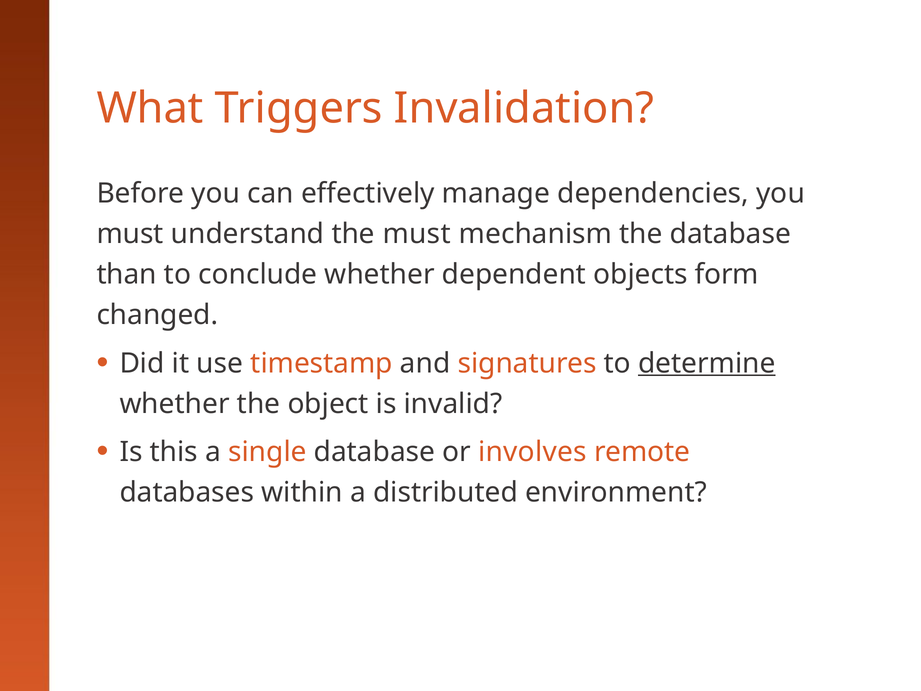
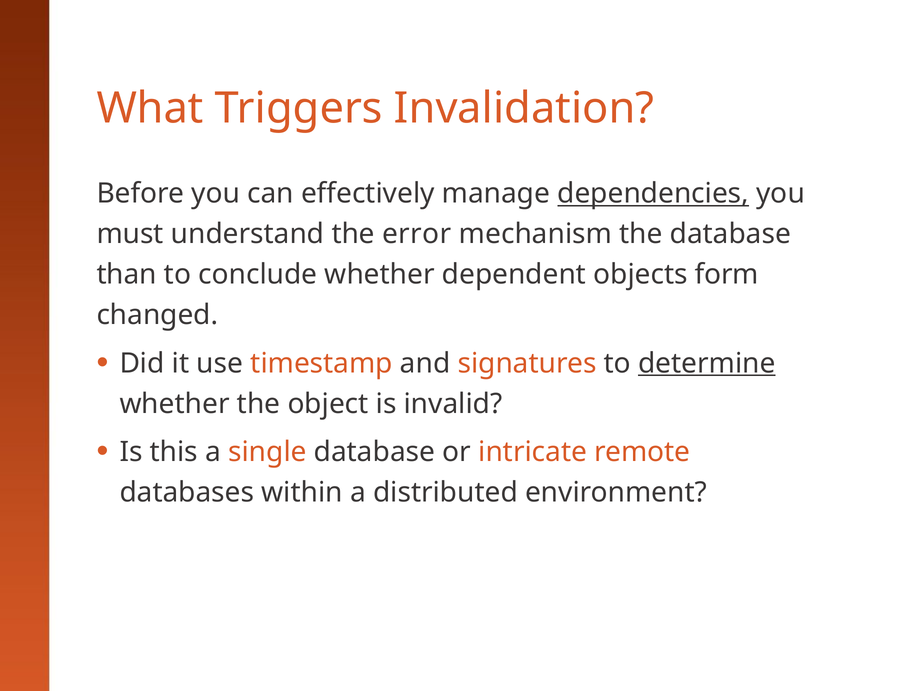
dependencies underline: none -> present
the must: must -> error
involves: involves -> intricate
